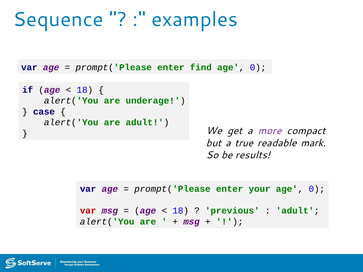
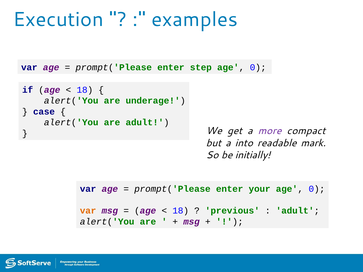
Sequence: Sequence -> Execution
find: find -> step
true: true -> into
results: results -> initially
var at (88, 211) colour: red -> orange
